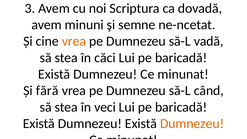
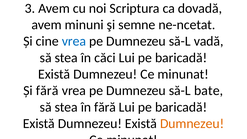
vrea at (74, 41) colour: orange -> blue
când: când -> bate
în veci: veci -> fără
